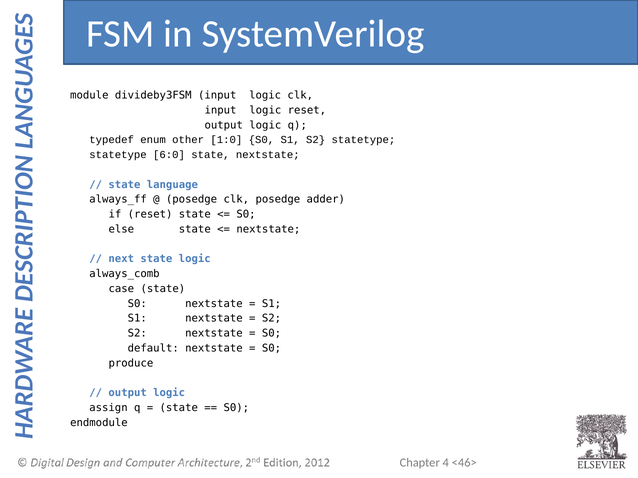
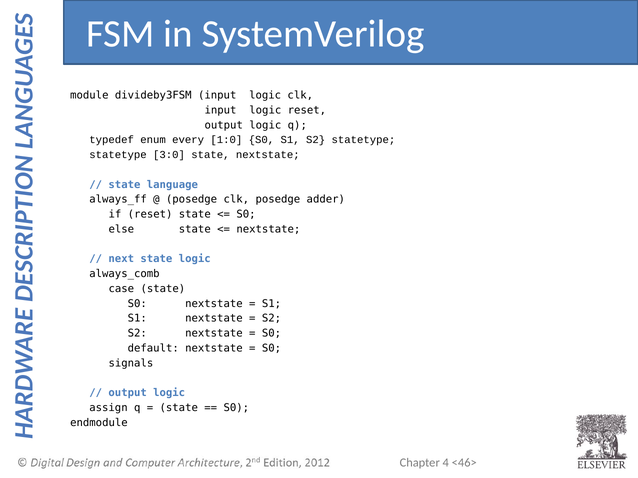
other: other -> every
6:0: 6:0 -> 3:0
produce: produce -> signals
